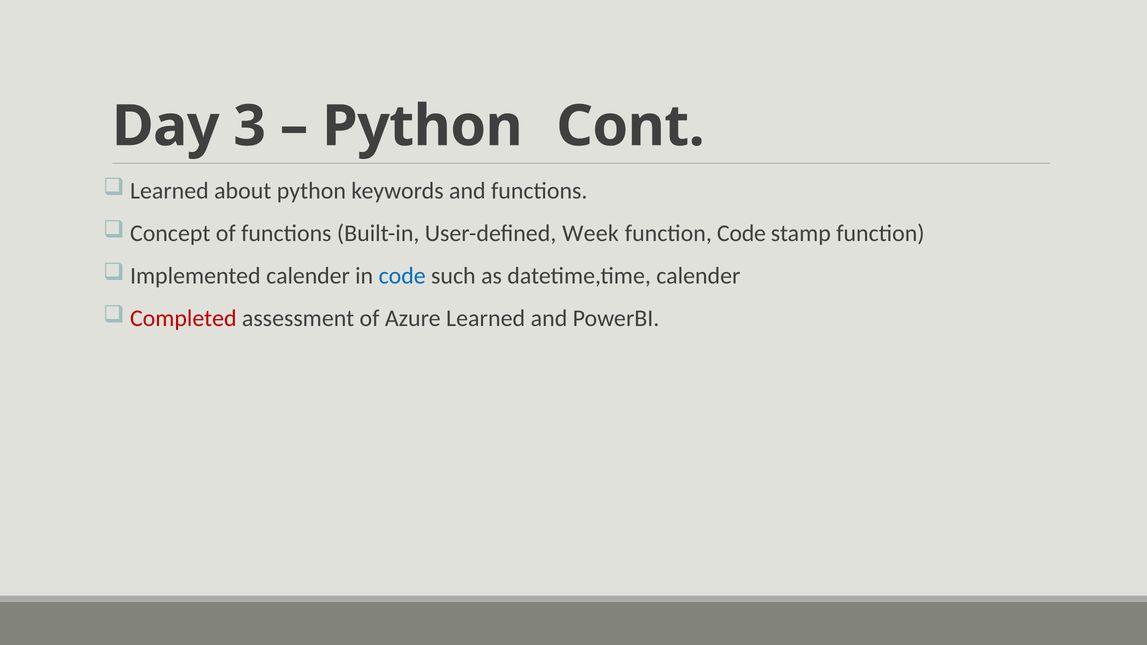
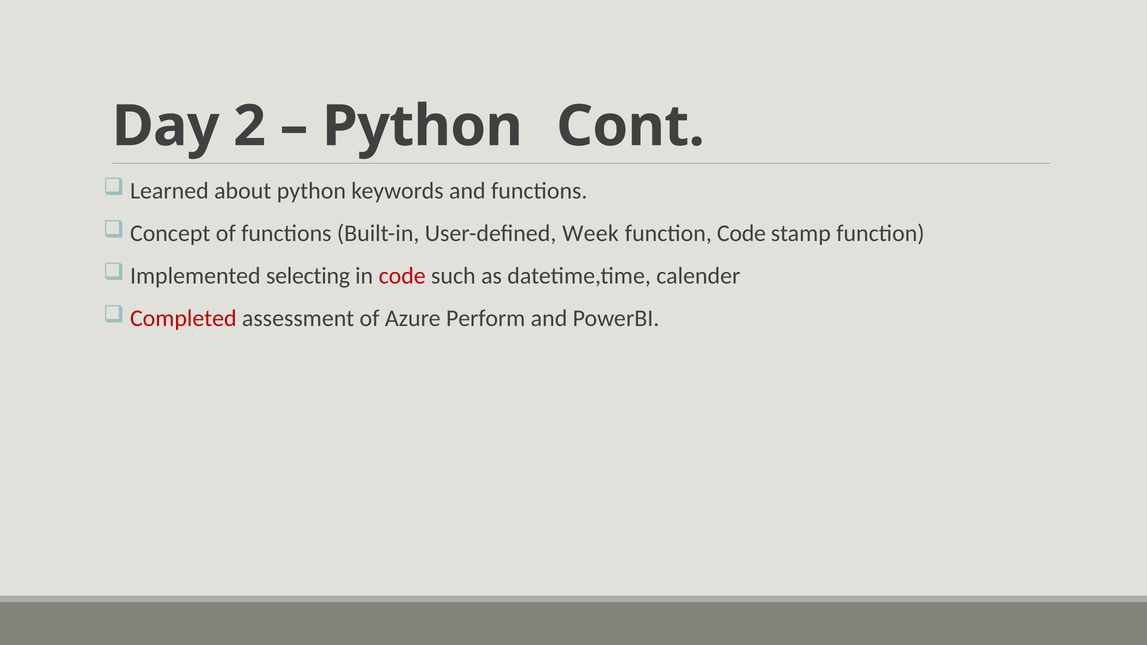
3: 3 -> 2
Implemented calender: calender -> selecting
code at (402, 276) colour: blue -> red
Azure Learned: Learned -> Perform
